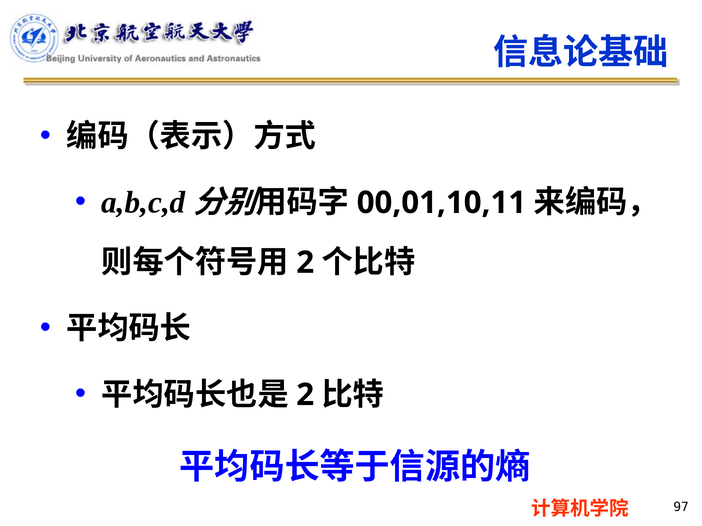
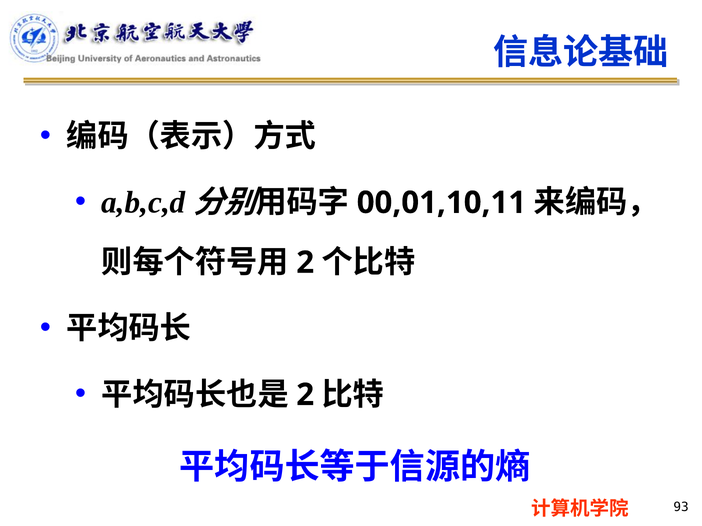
97: 97 -> 93
